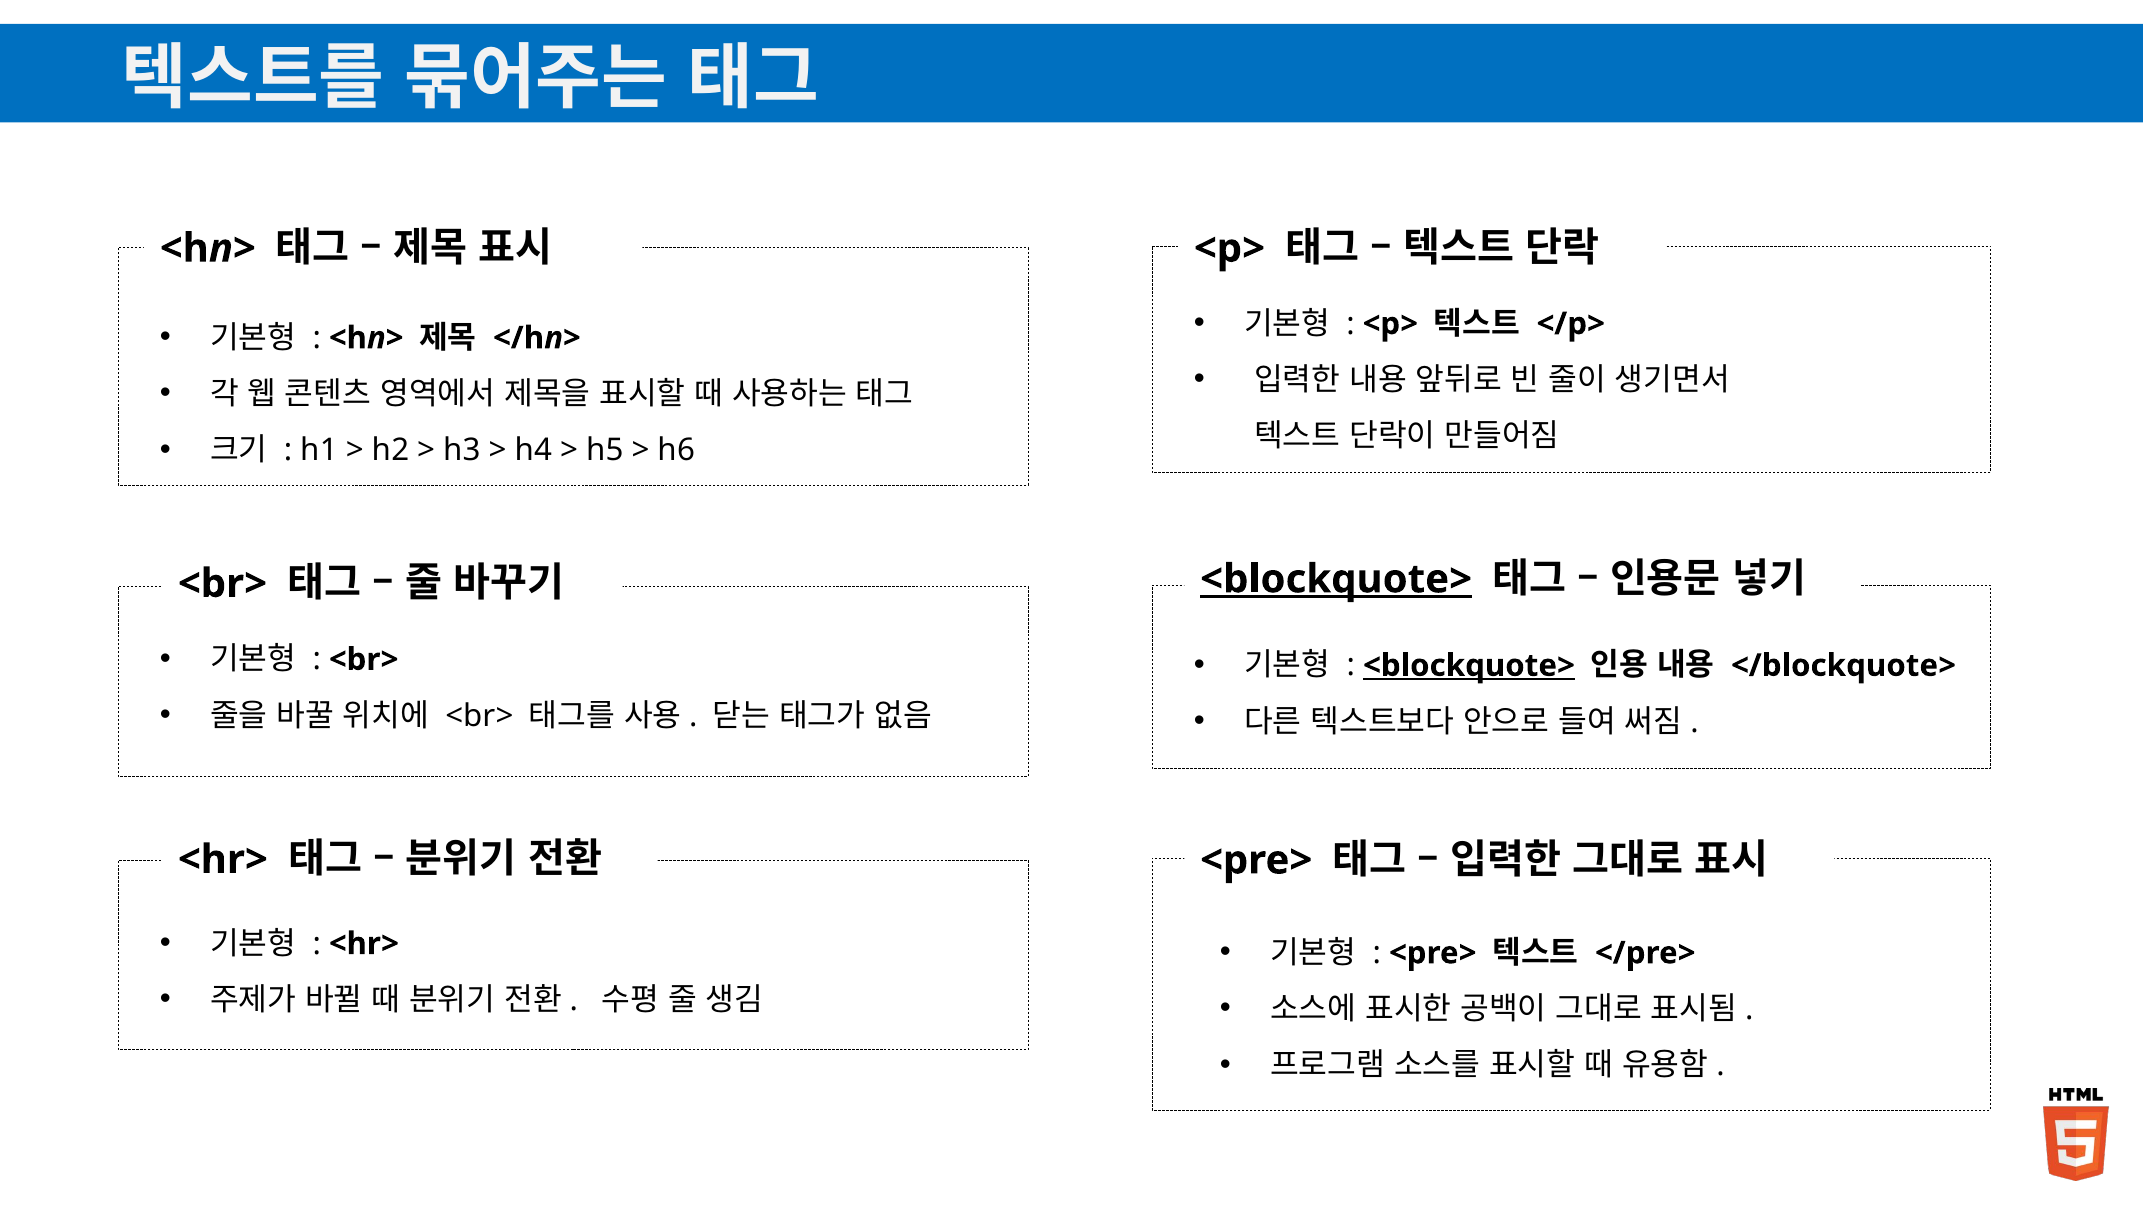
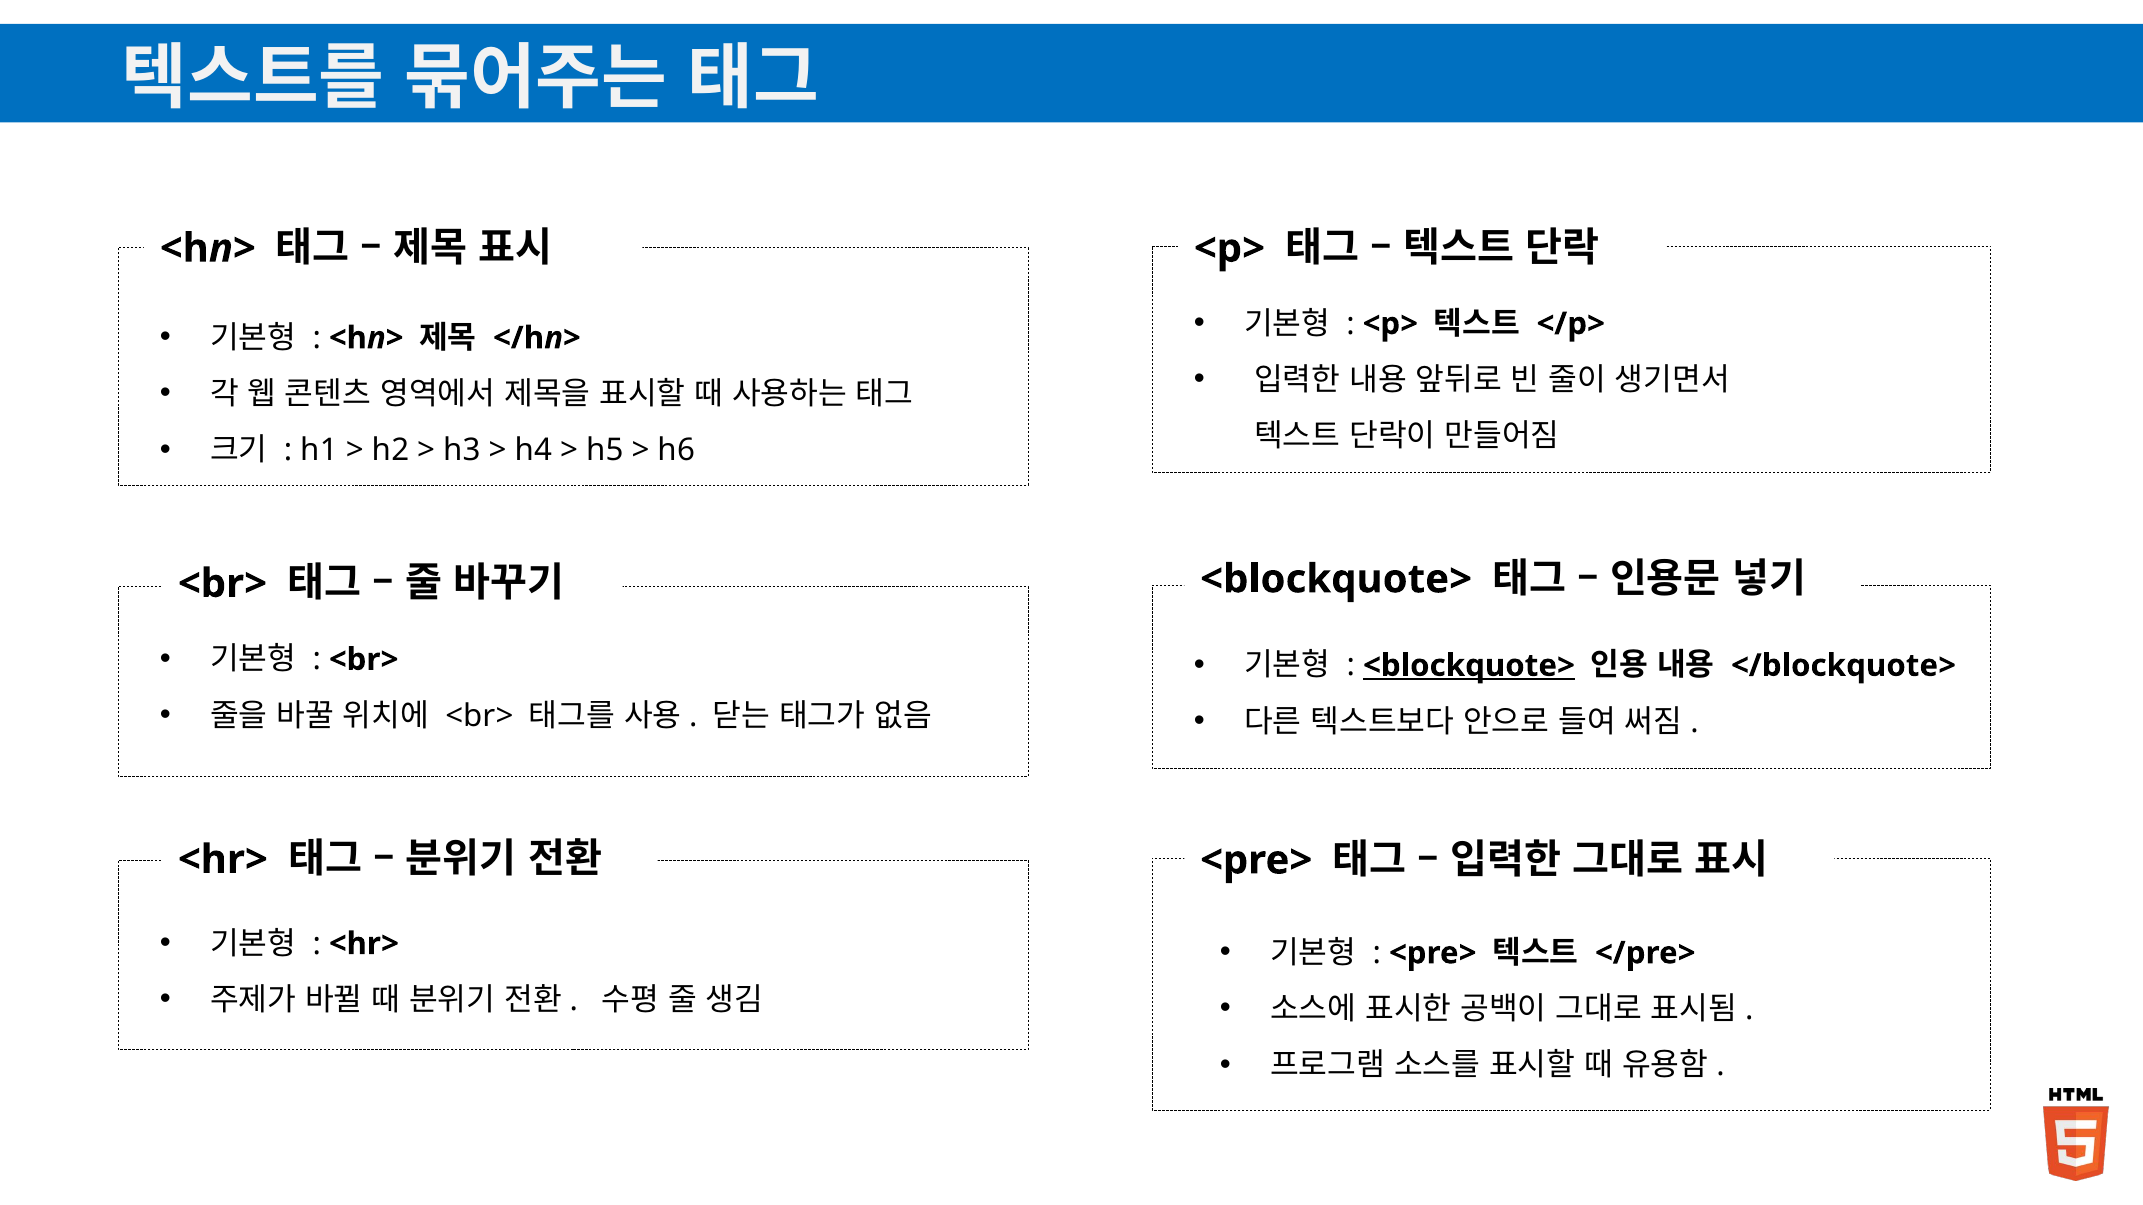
<blockquote> at (1336, 579) underline: present -> none
